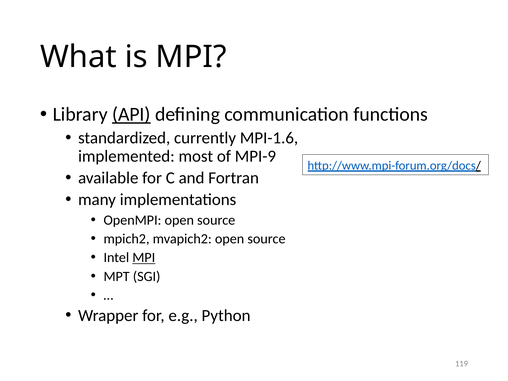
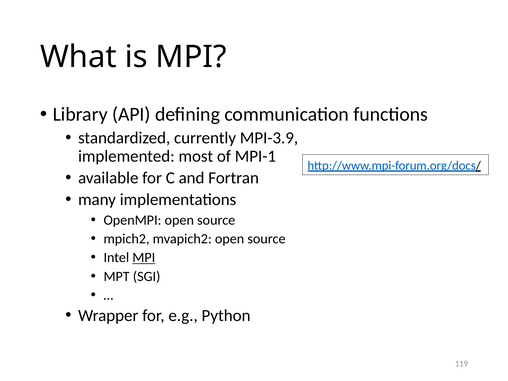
API underline: present -> none
MPI-1.6: MPI-1.6 -> MPI-3.9
MPI-9: MPI-9 -> MPI-1
